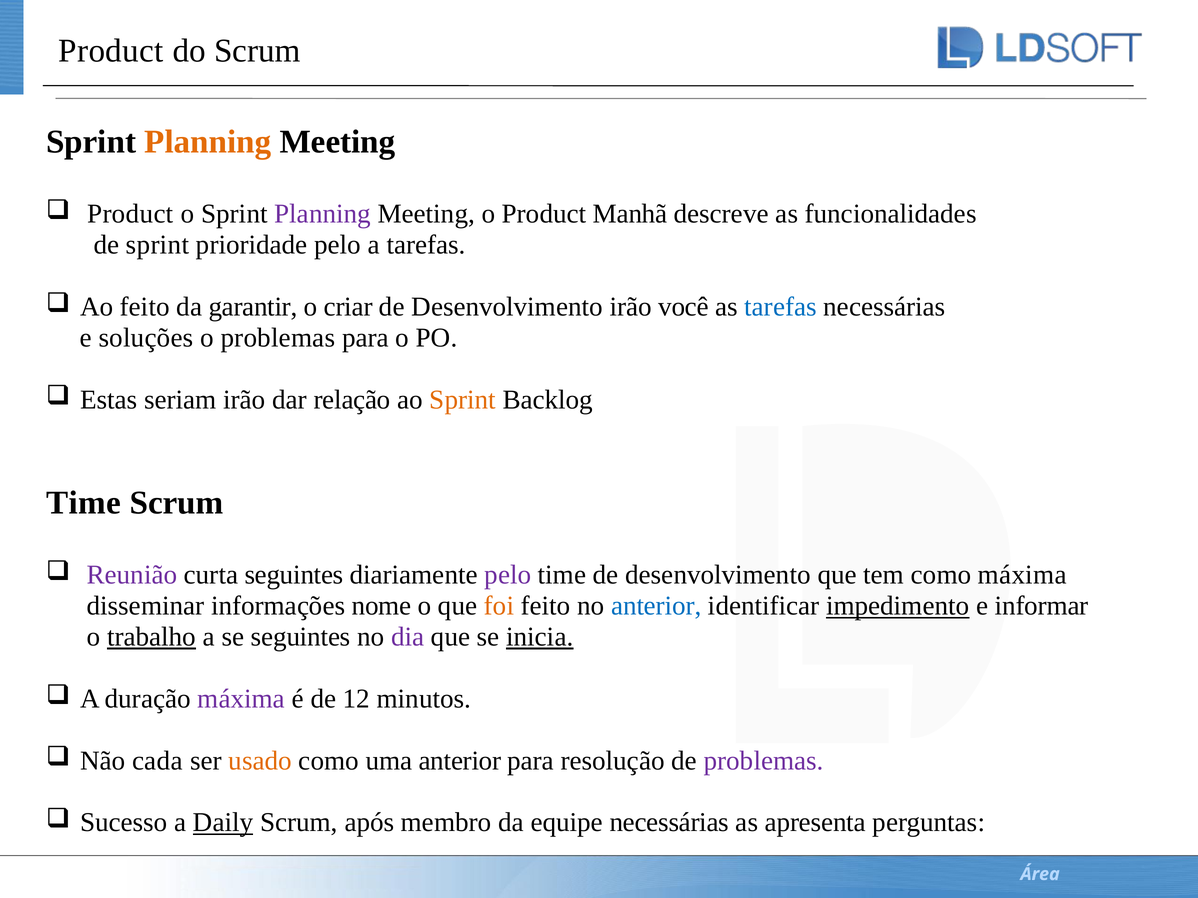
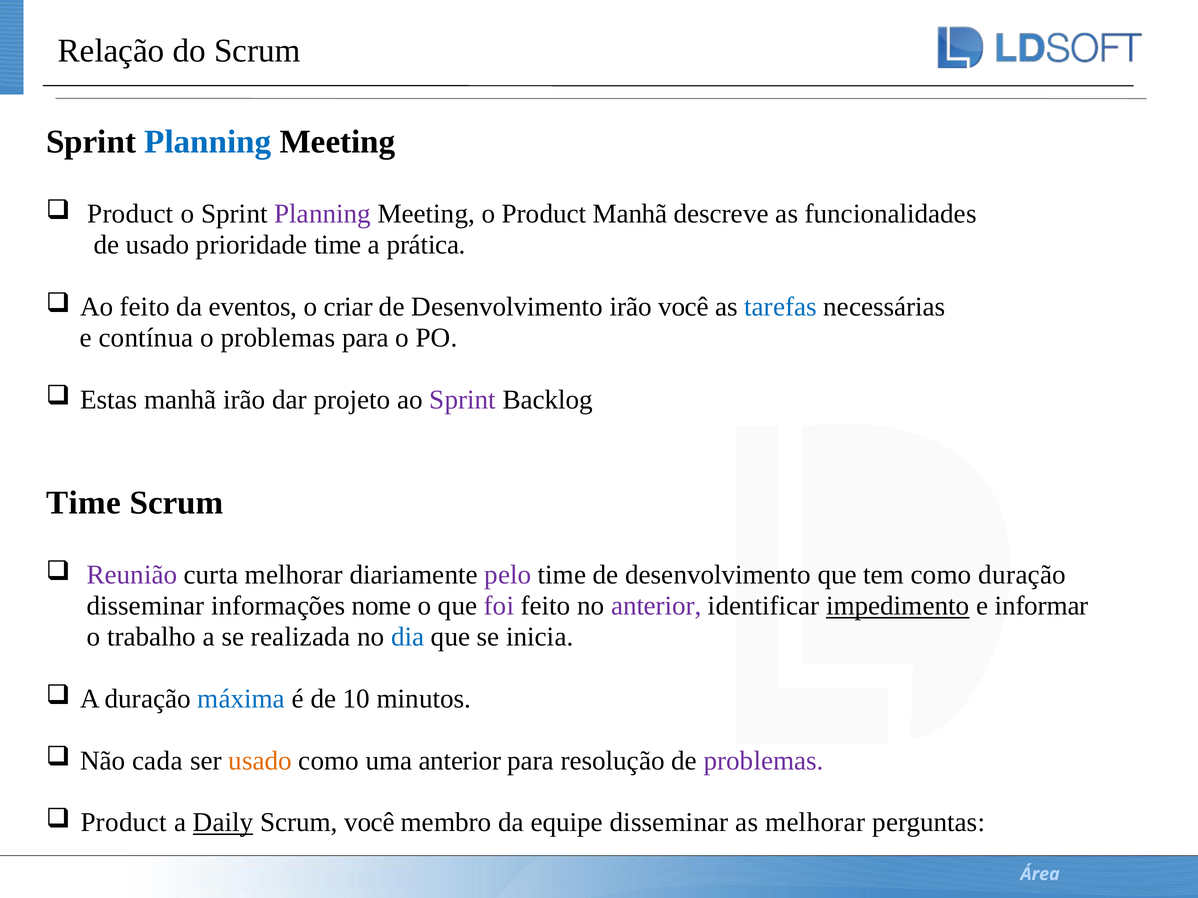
Product at (111, 51): Product -> Relação
Planning at (208, 142) colour: orange -> blue
de sprint: sprint -> usado
prioridade pelo: pelo -> time
a tarefas: tarefas -> prática
garantir: garantir -> eventos
soluções: soluções -> contínua
Estas seriam: seriam -> manhã
relação: relação -> projeto
Sprint at (463, 400) colour: orange -> purple
curta seguintes: seguintes -> melhorar
como máxima: máxima -> duração
foi colour: orange -> purple
anterior at (656, 606) colour: blue -> purple
trabalho underline: present -> none
se seguintes: seguintes -> realizada
dia colour: purple -> blue
inicia underline: present -> none
máxima at (241, 699) colour: purple -> blue
12: 12 -> 10
Sucesso at (124, 823): Sucesso -> Product
Scrum após: após -> você
equipe necessárias: necessárias -> disseminar
as apresenta: apresenta -> melhorar
